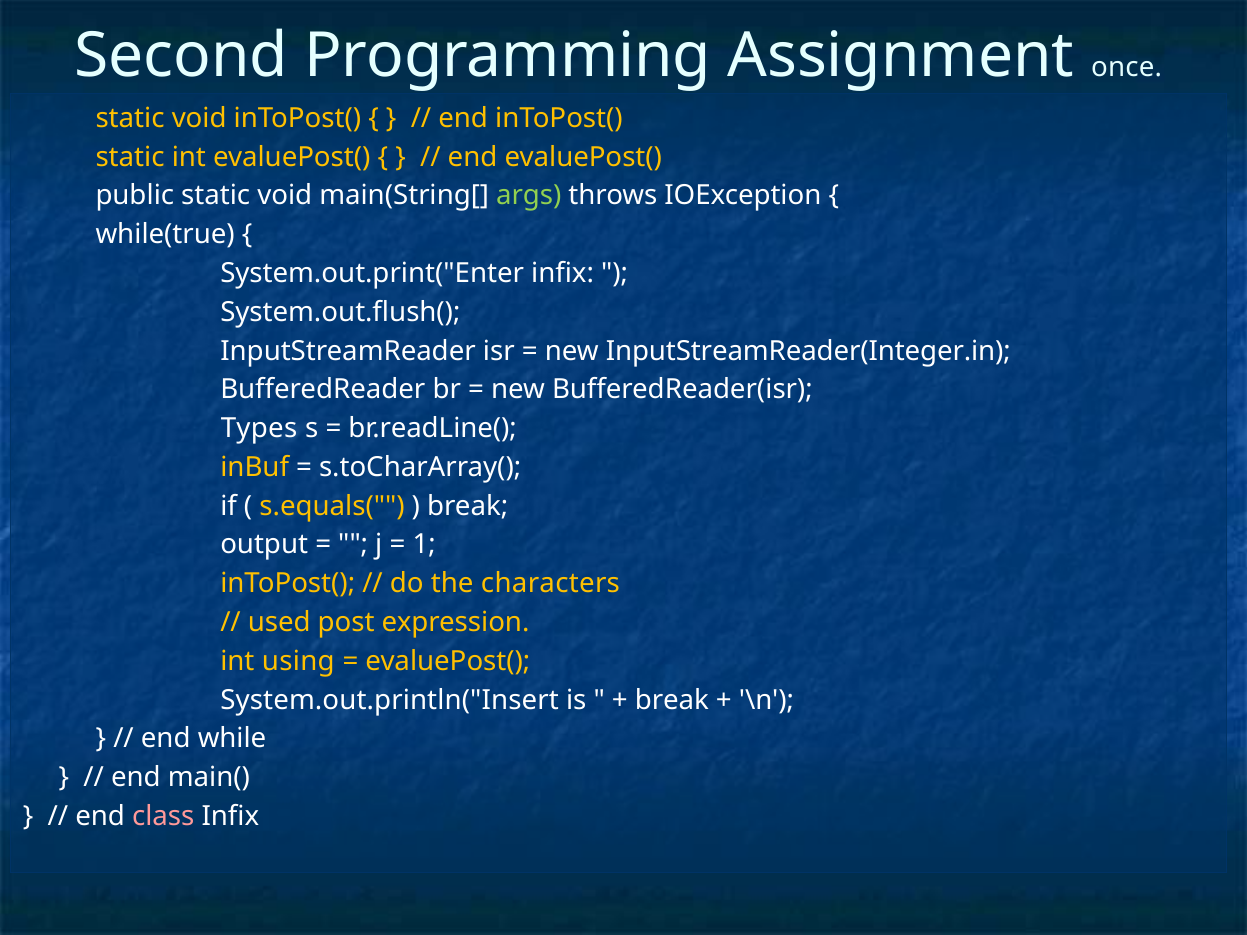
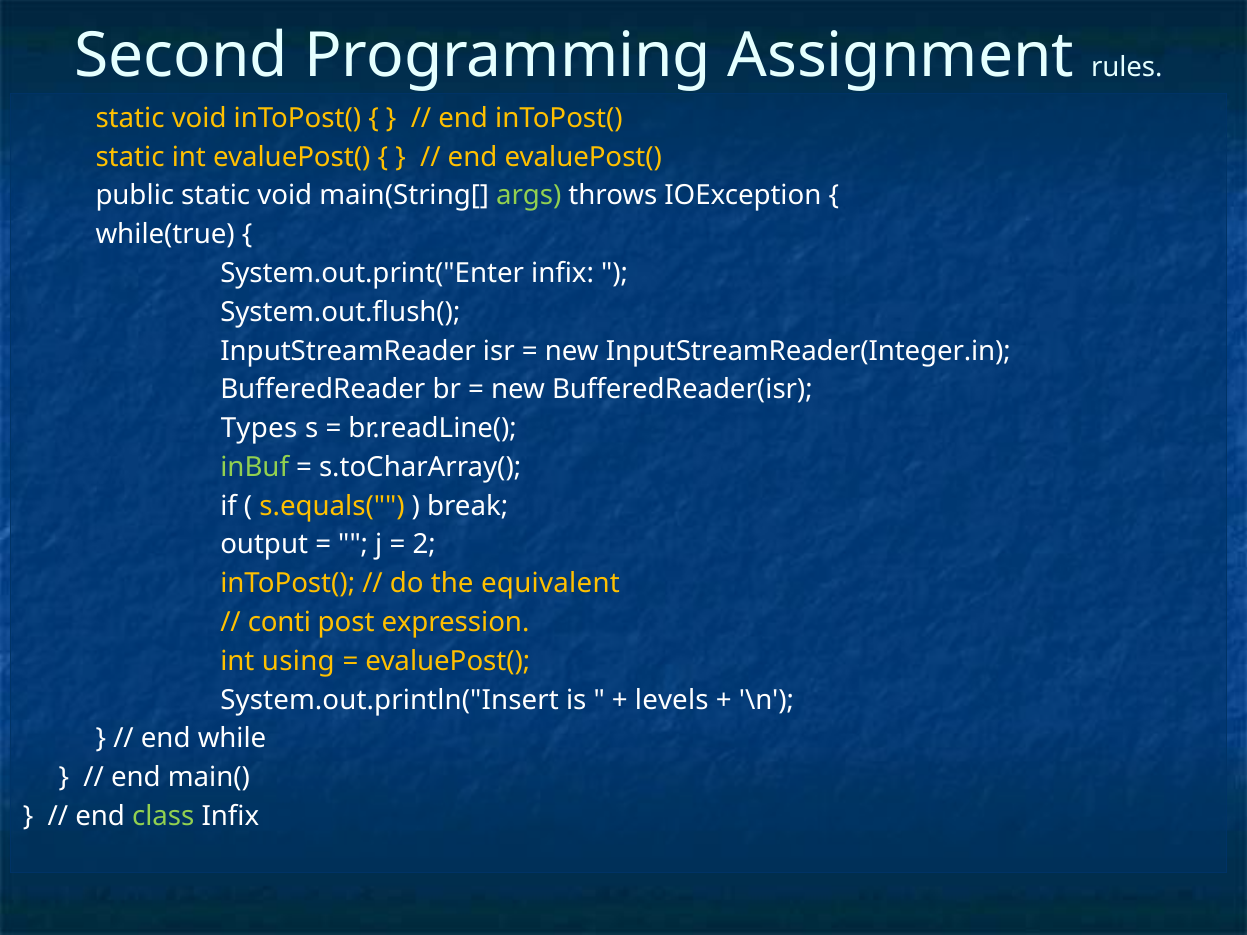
once: once -> rules
inBuf colour: yellow -> light green
1: 1 -> 2
characters: characters -> equivalent
used: used -> conti
break at (672, 700): break -> levels
class colour: pink -> light green
